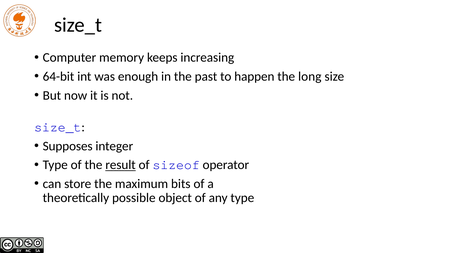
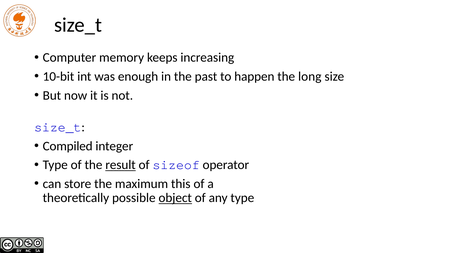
64-bit: 64-bit -> 10-bit
Supposes: Supposes -> Compiled
bits: bits -> this
object underline: none -> present
